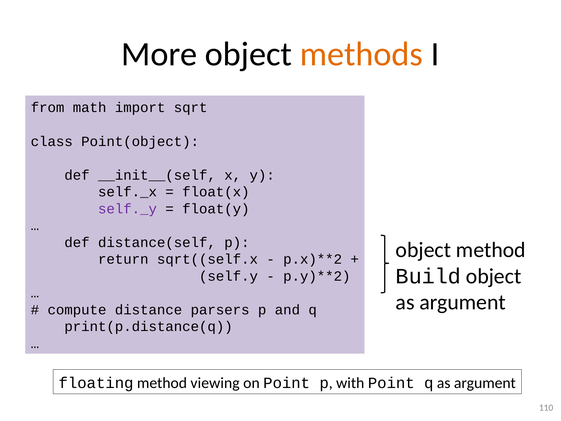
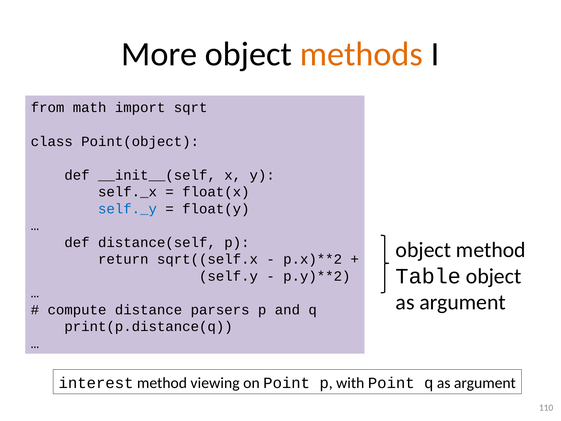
self._y colour: purple -> blue
Build: Build -> Table
floating: floating -> interest
